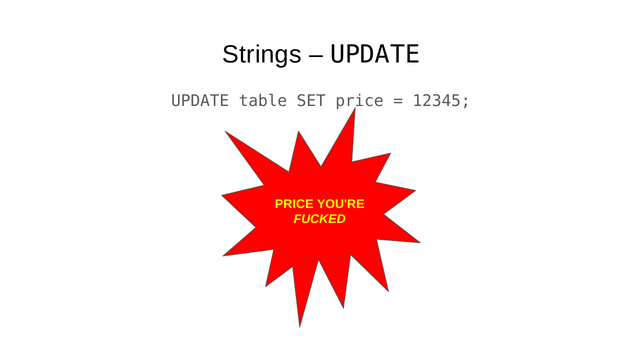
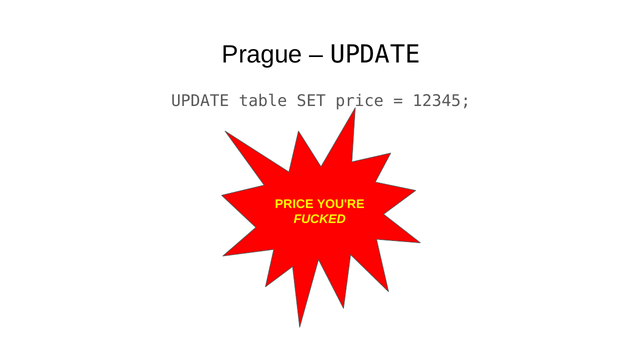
Strings: Strings -> Prague
